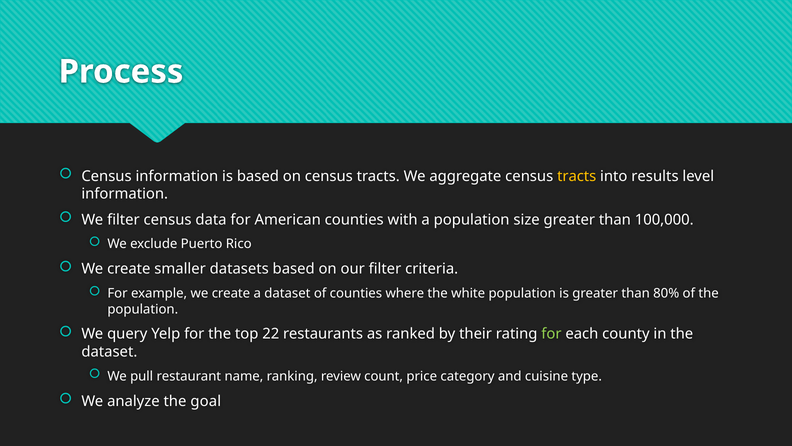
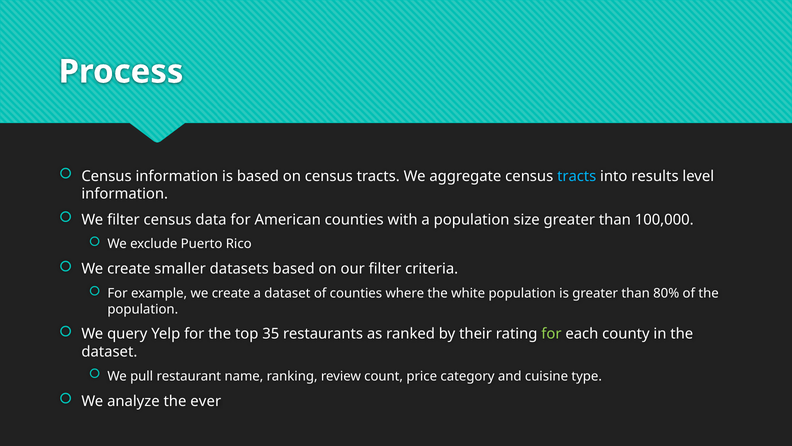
tracts at (577, 176) colour: yellow -> light blue
22: 22 -> 35
goal: goal -> ever
